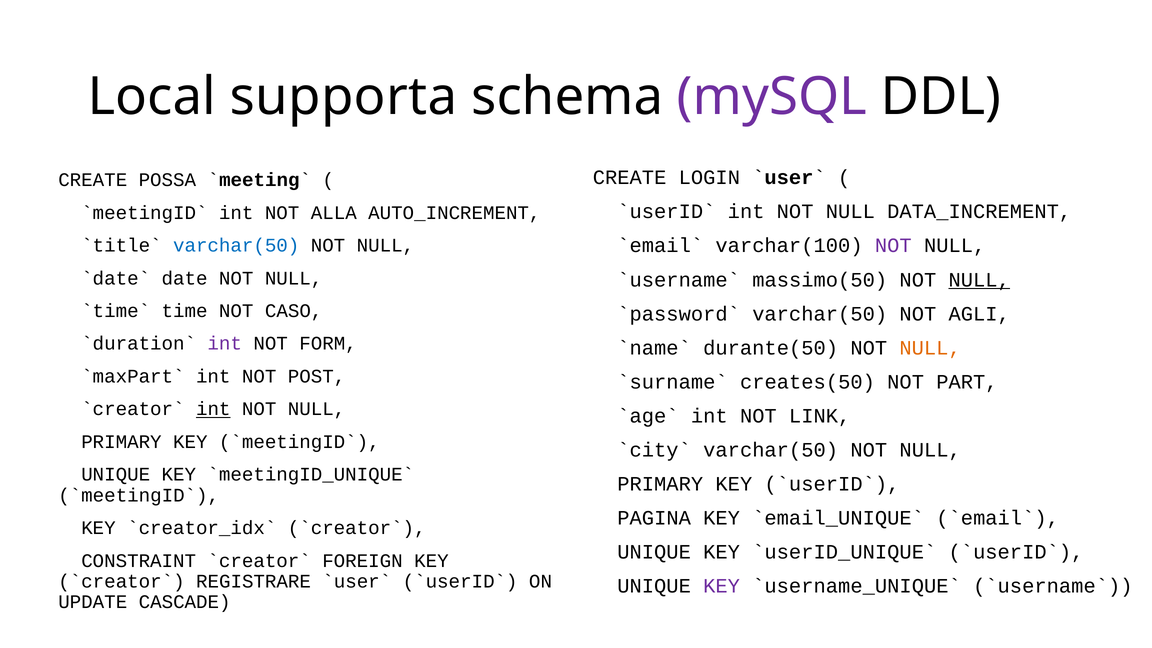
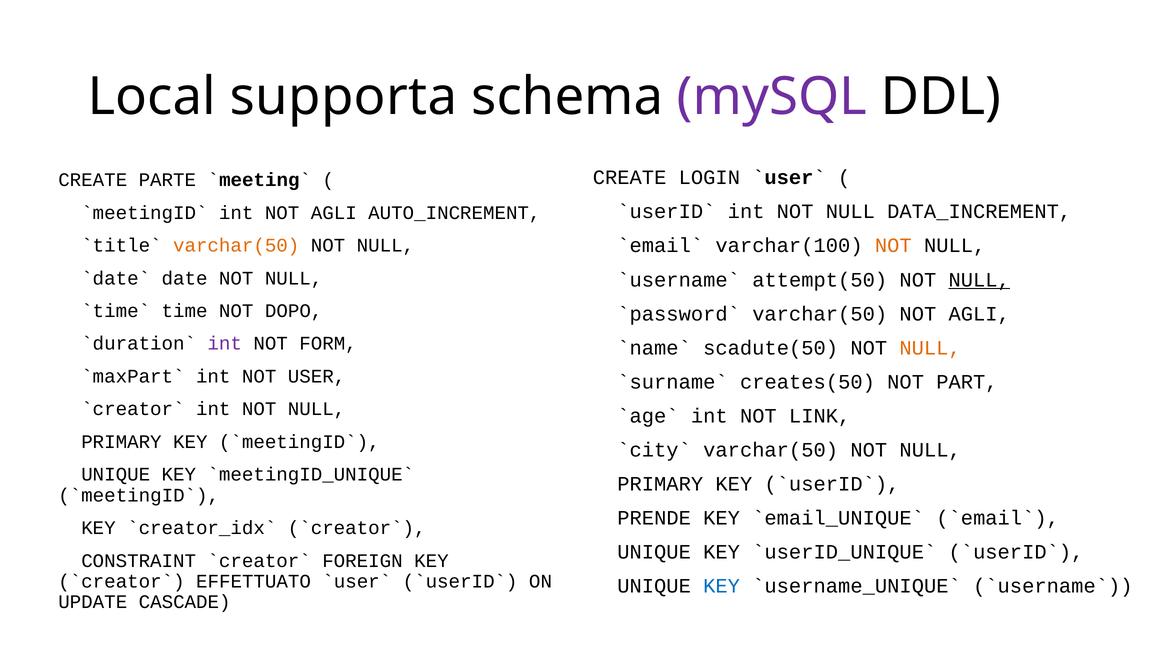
POSSA: POSSA -> PARTE
int NOT ALLA: ALLA -> AGLI
NOT at (893, 246) colour: purple -> orange
varchar(50 at (236, 245) colour: blue -> orange
massimo(50: massimo(50 -> attempt(50
CASO: CASO -> DOPO
durante(50: durante(50 -> scadute(50
POST: POST -> USER
int at (213, 409) underline: present -> none
PAGINA: PAGINA -> PRENDE
REGISTRARE: REGISTRARE -> EFFETTUATO
KEY at (722, 586) colour: purple -> blue
